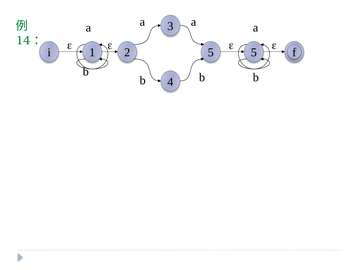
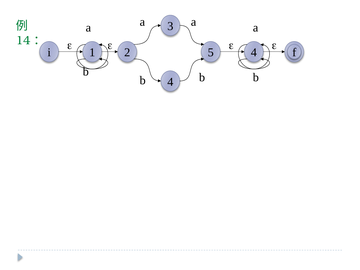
5 5: 5 -> 4
